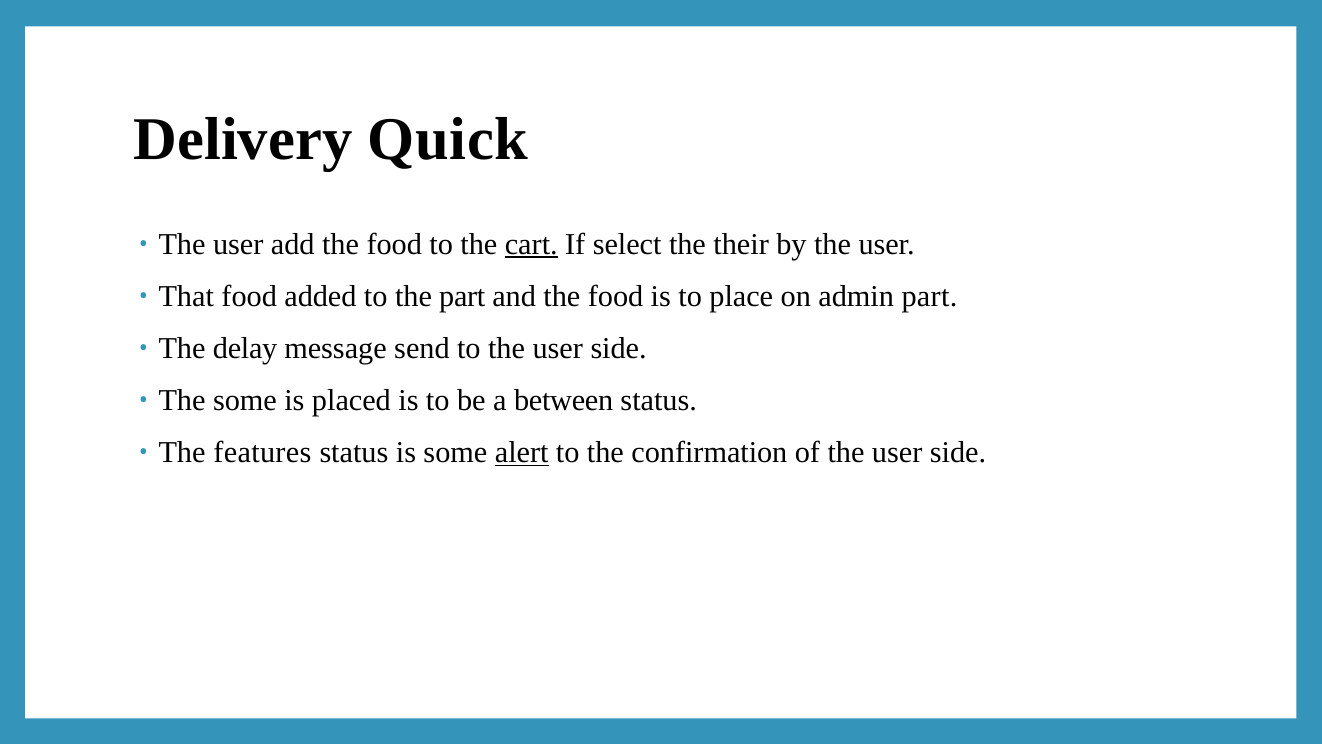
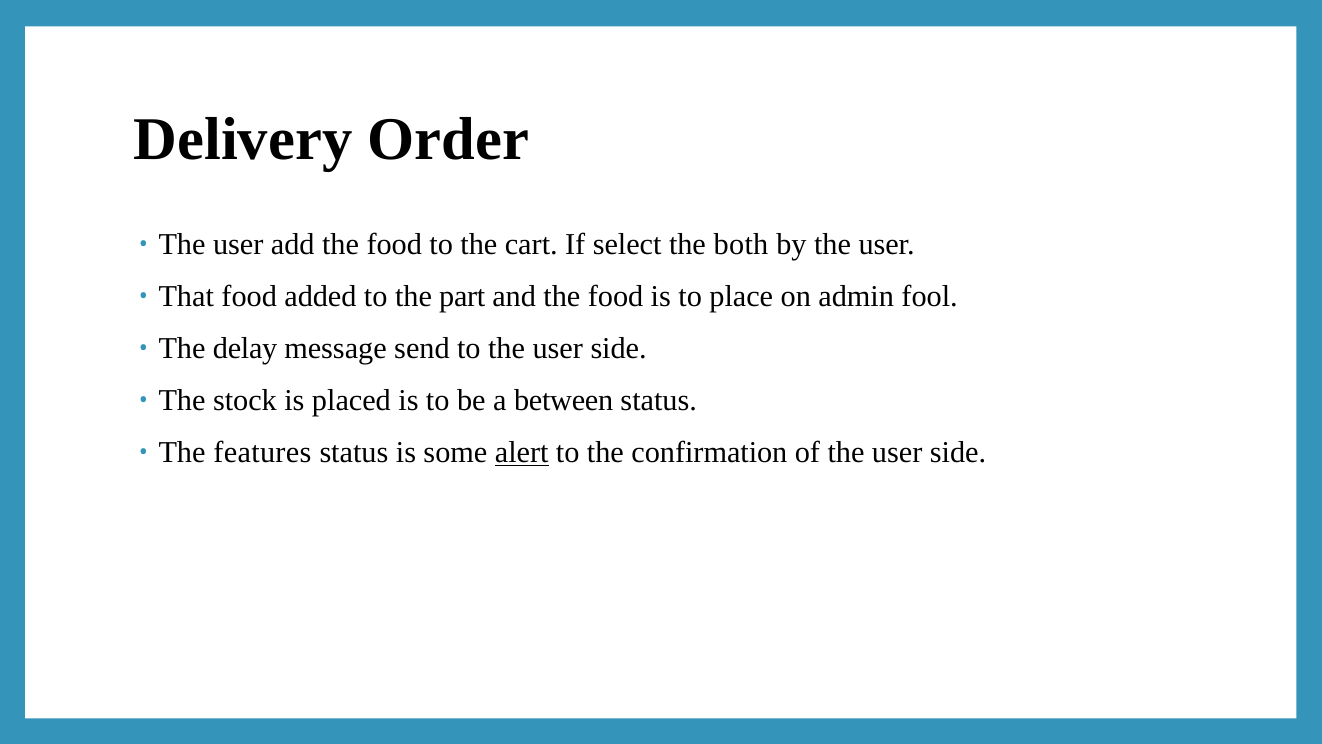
Quick: Quick -> Order
cart underline: present -> none
their: their -> both
admin part: part -> fool
The some: some -> stock
